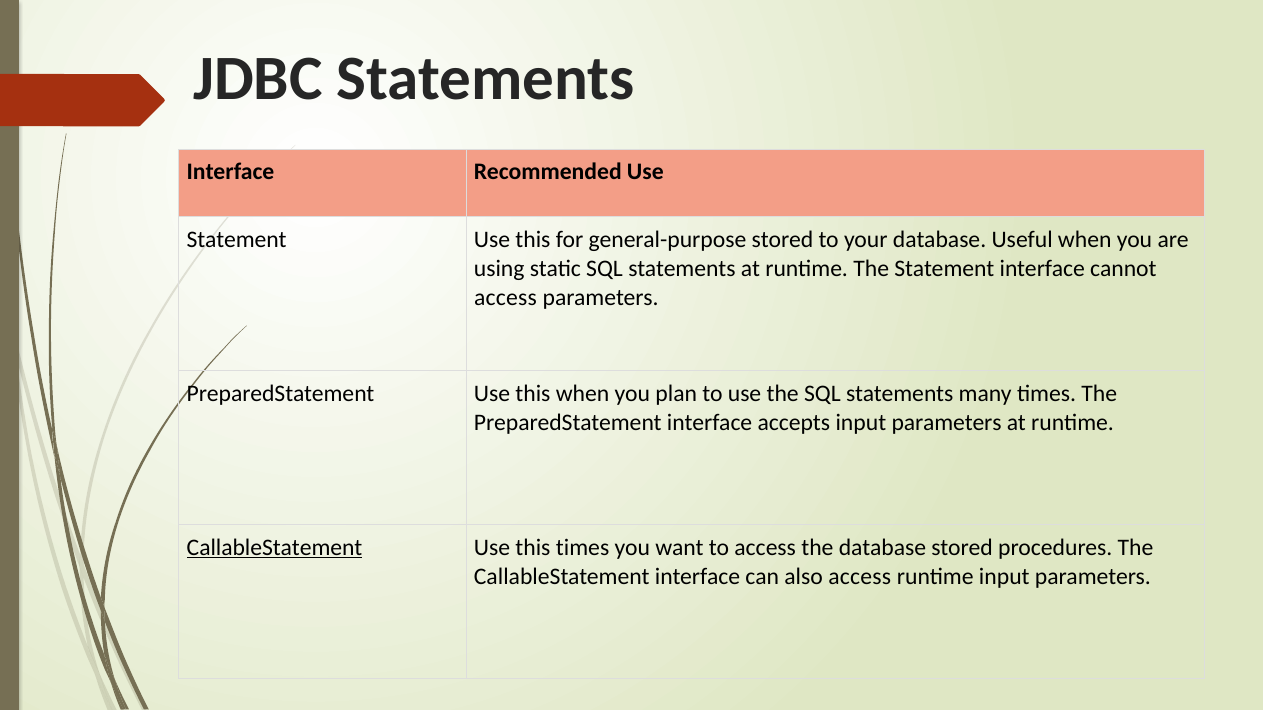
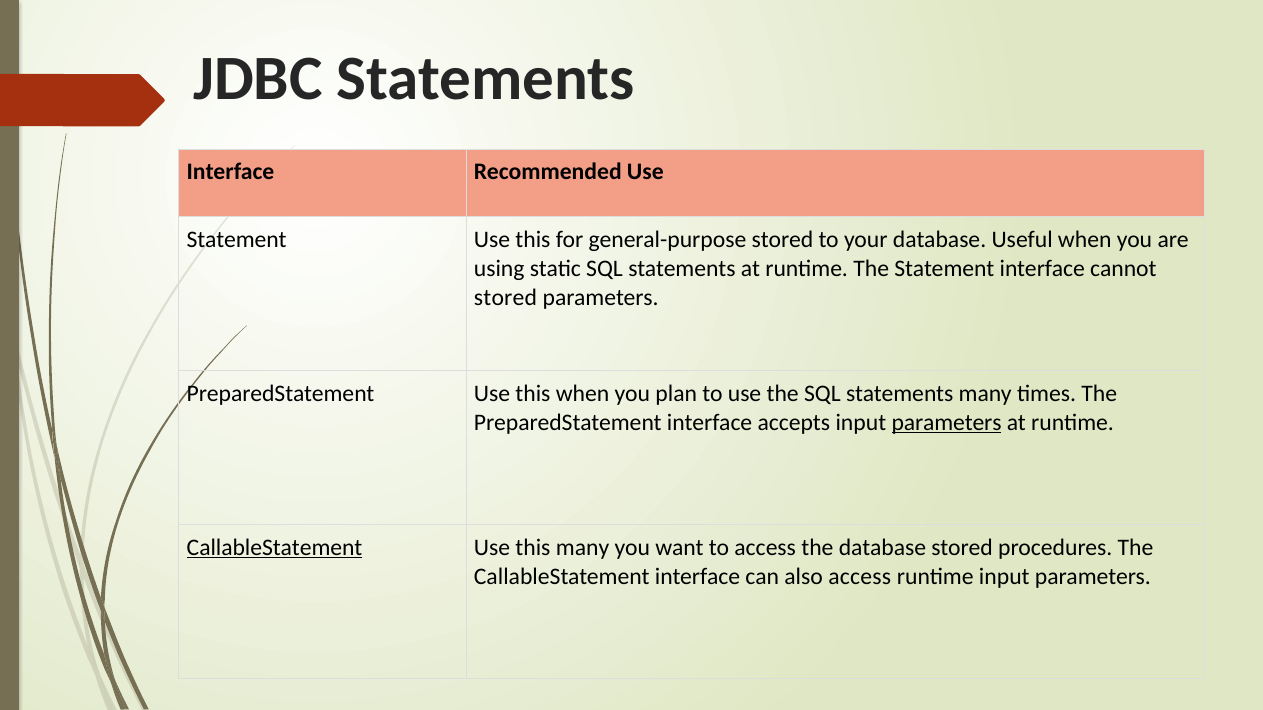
access at (506, 297): access -> stored
parameters at (947, 423) underline: none -> present
this times: times -> many
